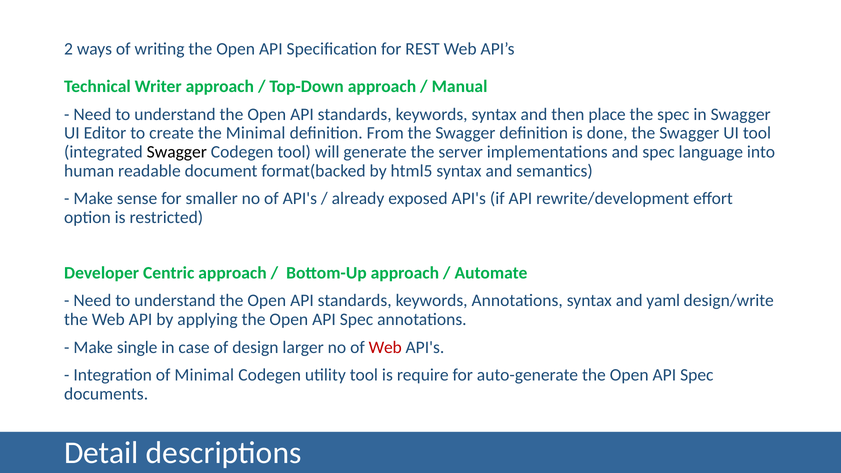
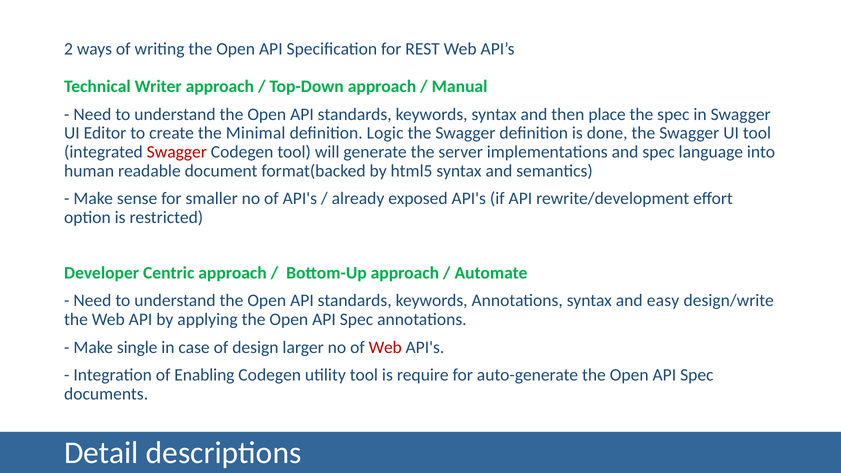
From: From -> Logic
Swagger at (177, 152) colour: black -> red
yaml: yaml -> easy
of Minimal: Minimal -> Enabling
